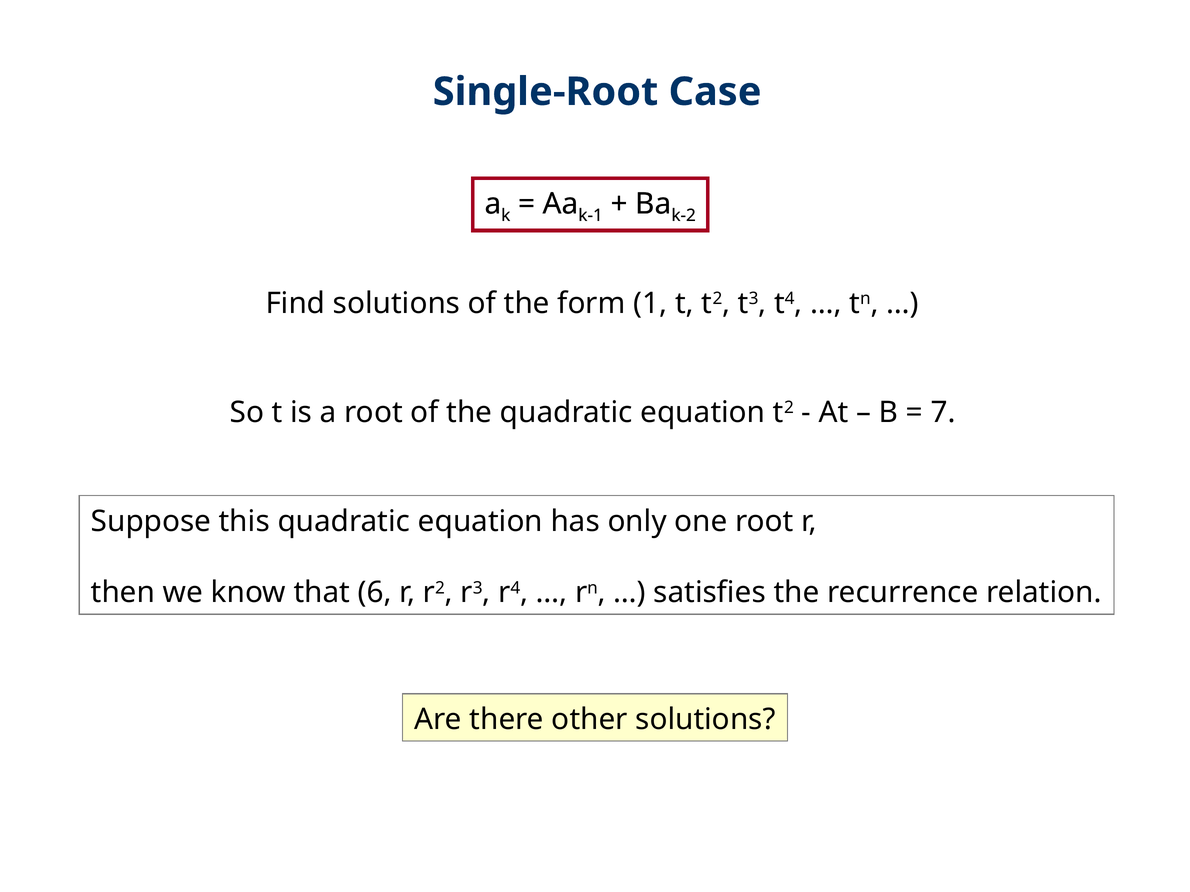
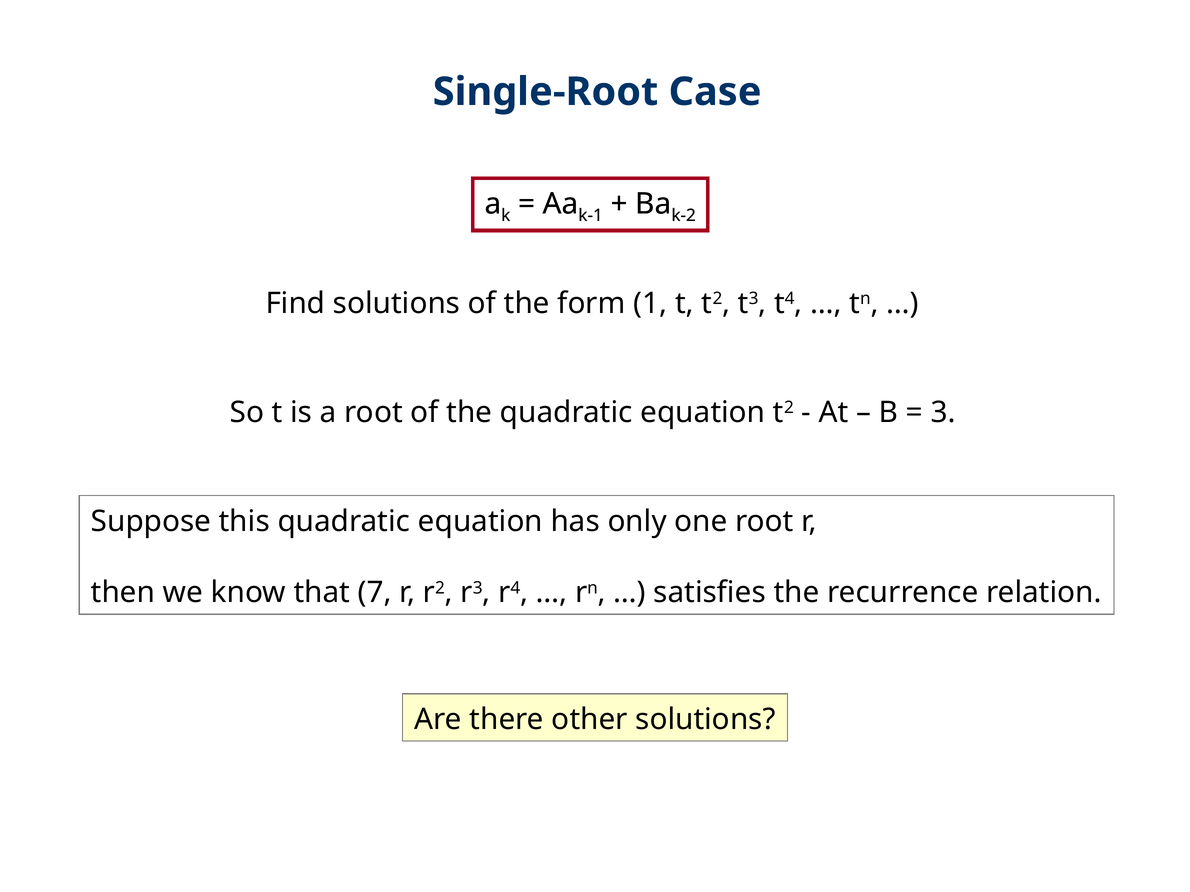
7: 7 -> 3
6: 6 -> 7
